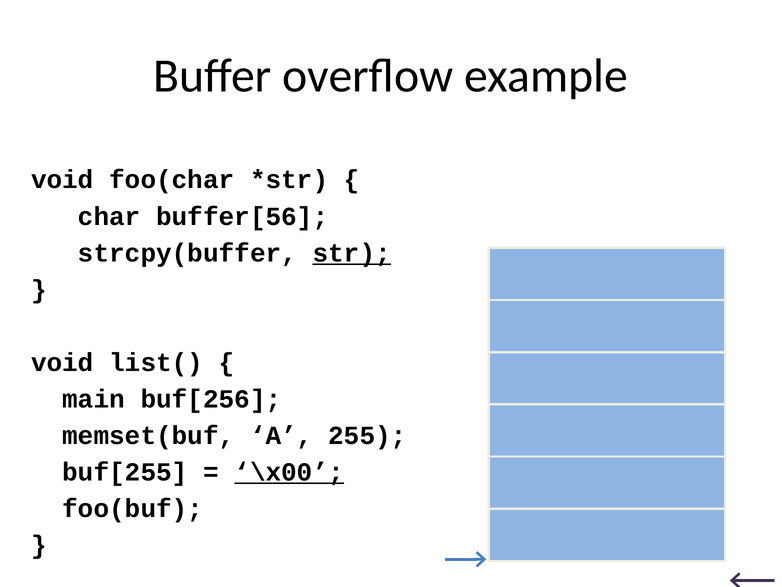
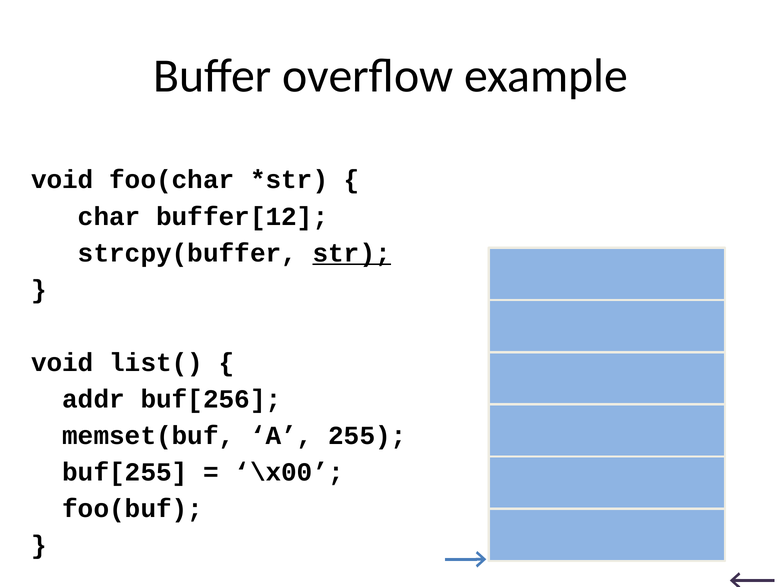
buffer[56: buffer[56 -> buffer[12
main: main -> addr
\x00 underline: present -> none
